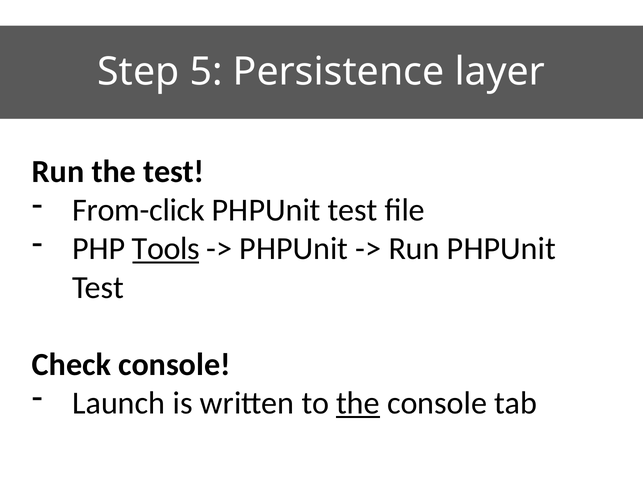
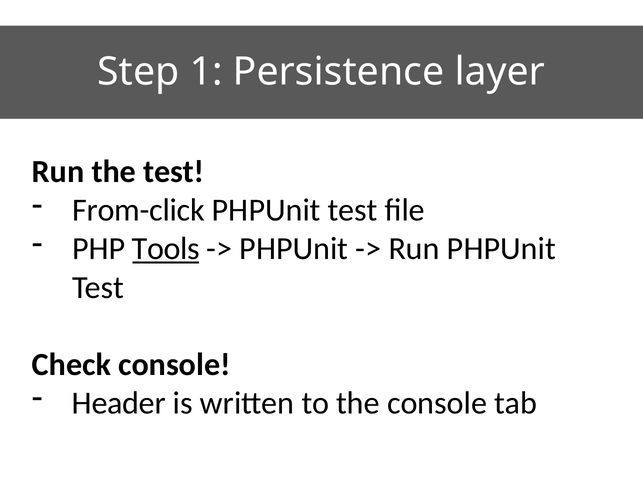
5: 5 -> 1
Launch: Launch -> Header
the at (358, 403) underline: present -> none
